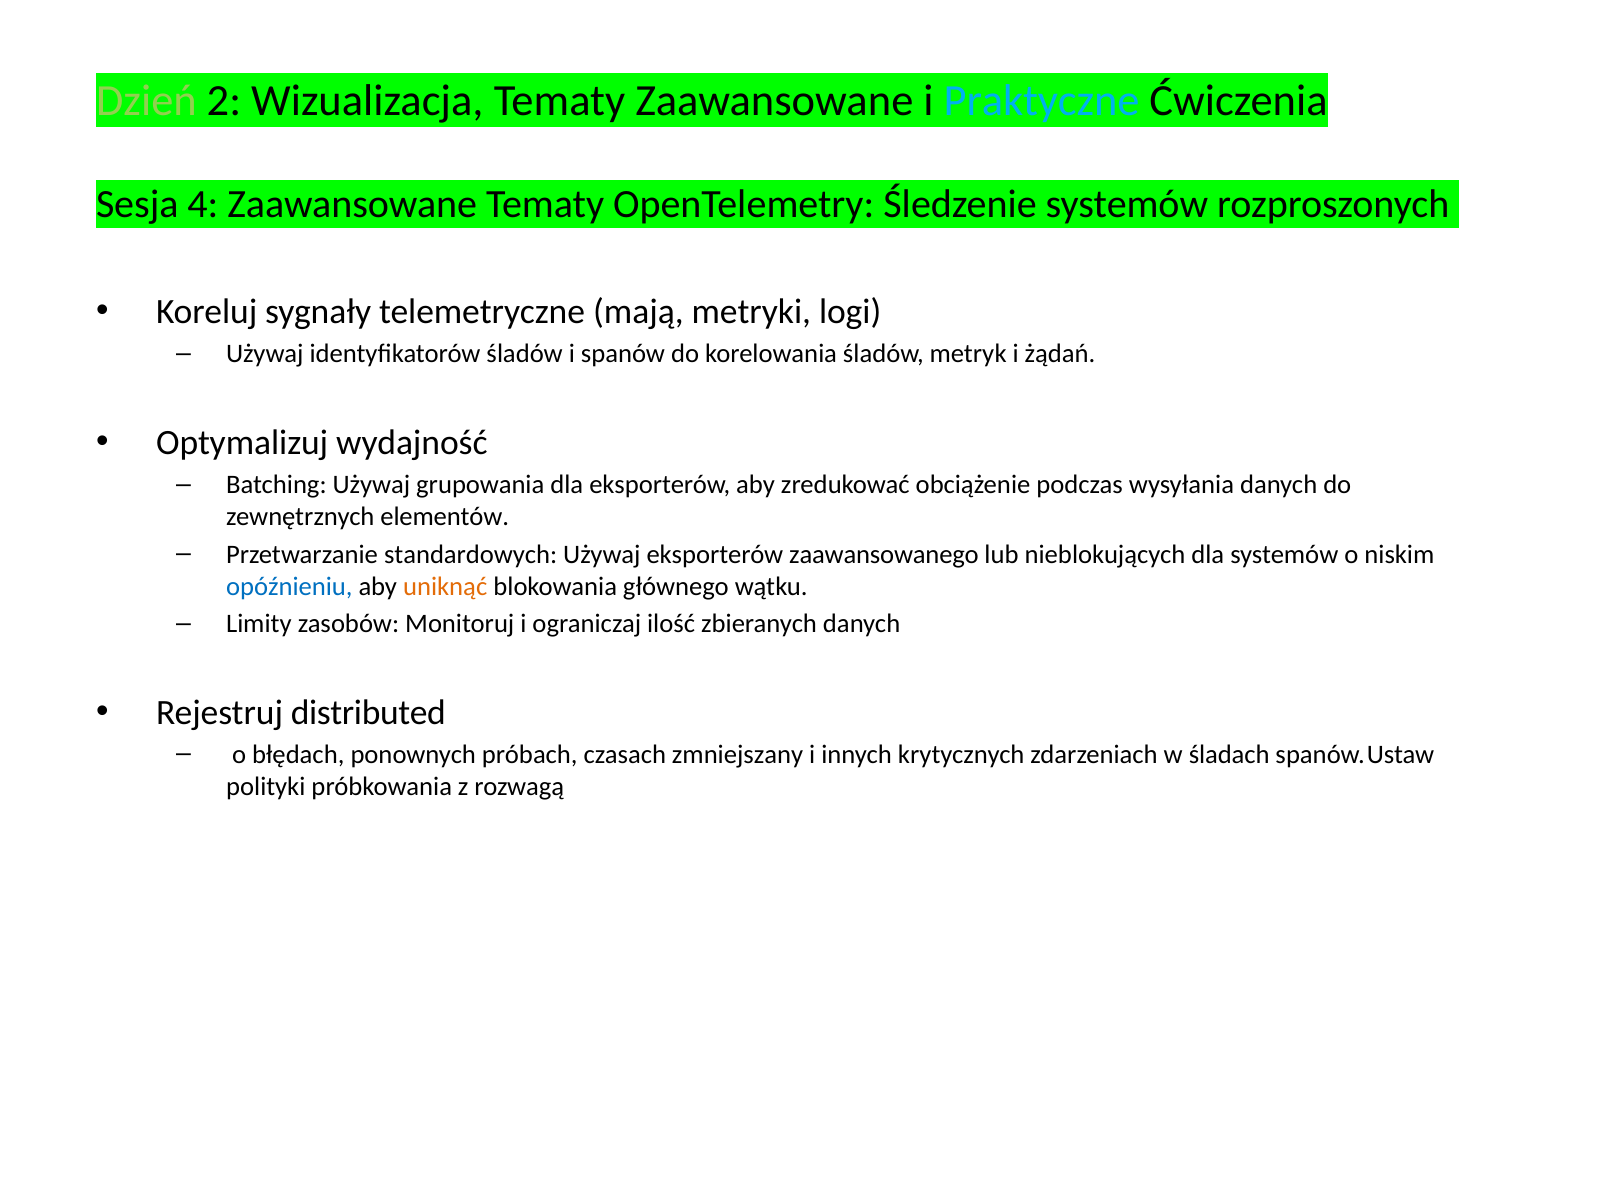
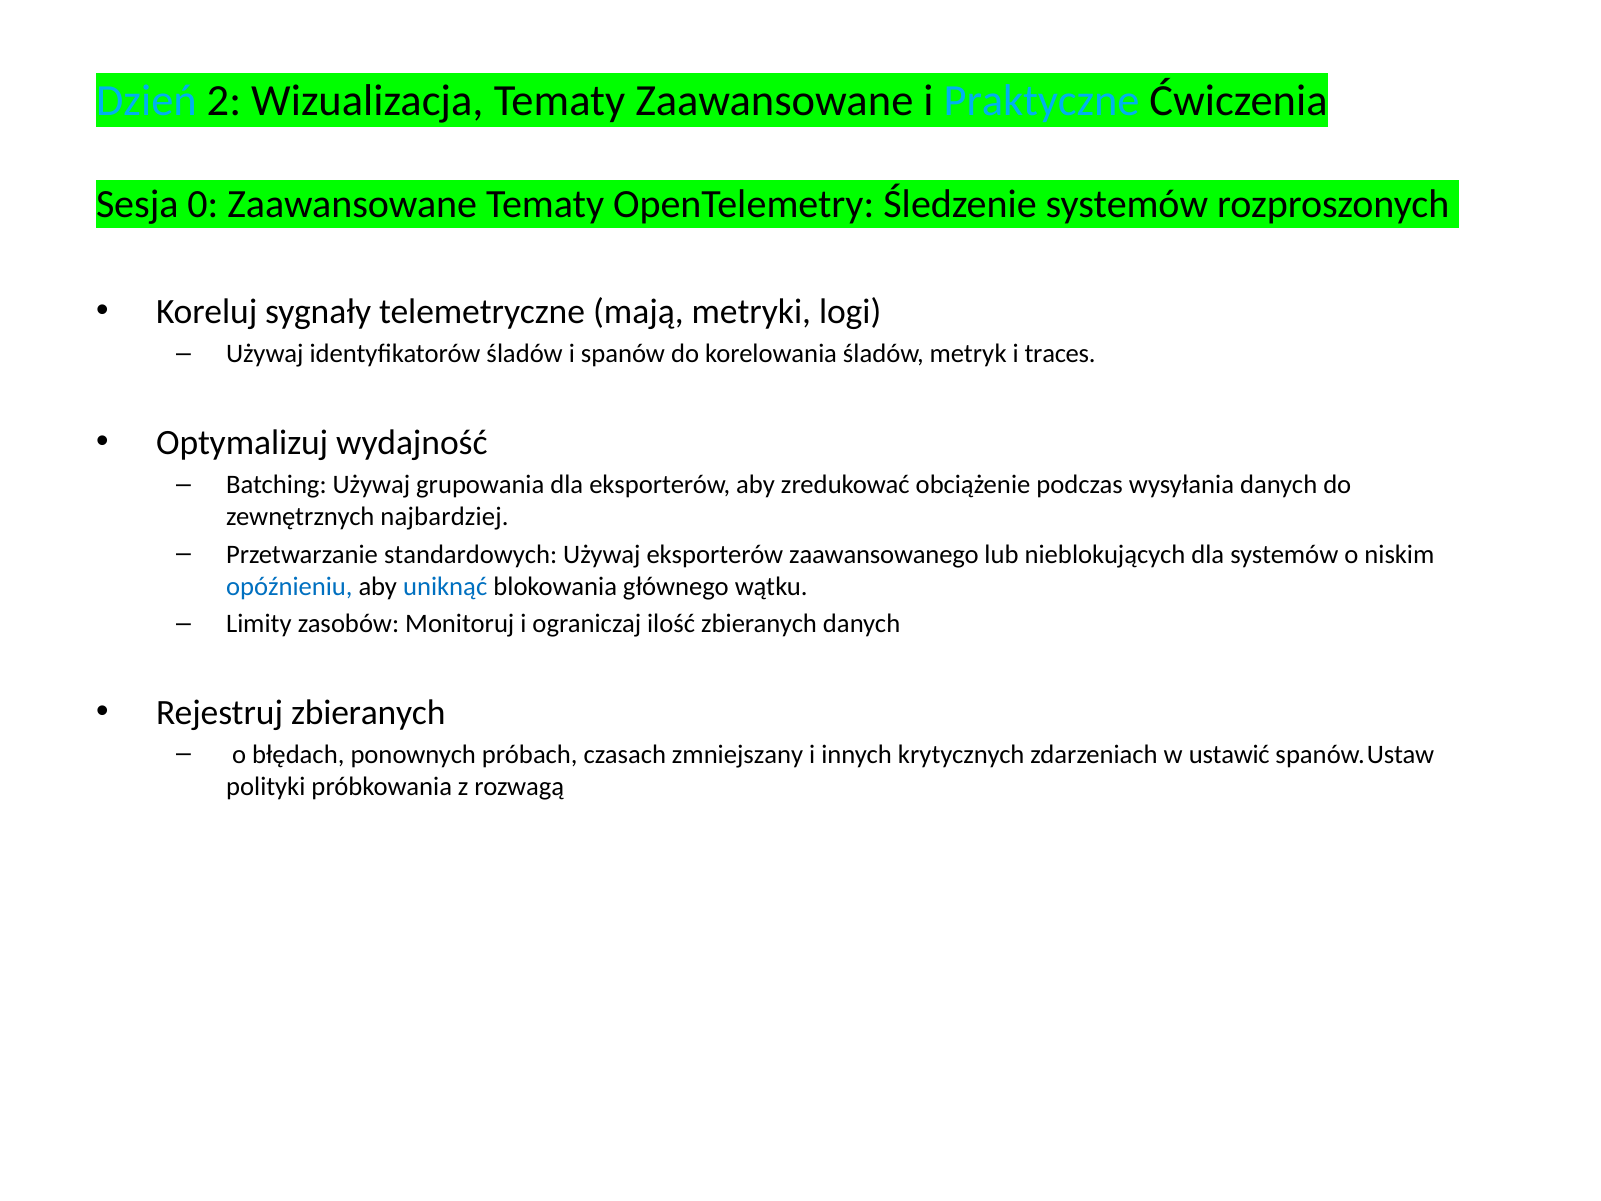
Dzień colour: light green -> light blue
4: 4 -> 0
żądań: żądań -> traces
elementów: elementów -> najbardziej
uniknąć colour: orange -> blue
Rejestruj distributed: distributed -> zbieranych
śladach: śladach -> ustawić
